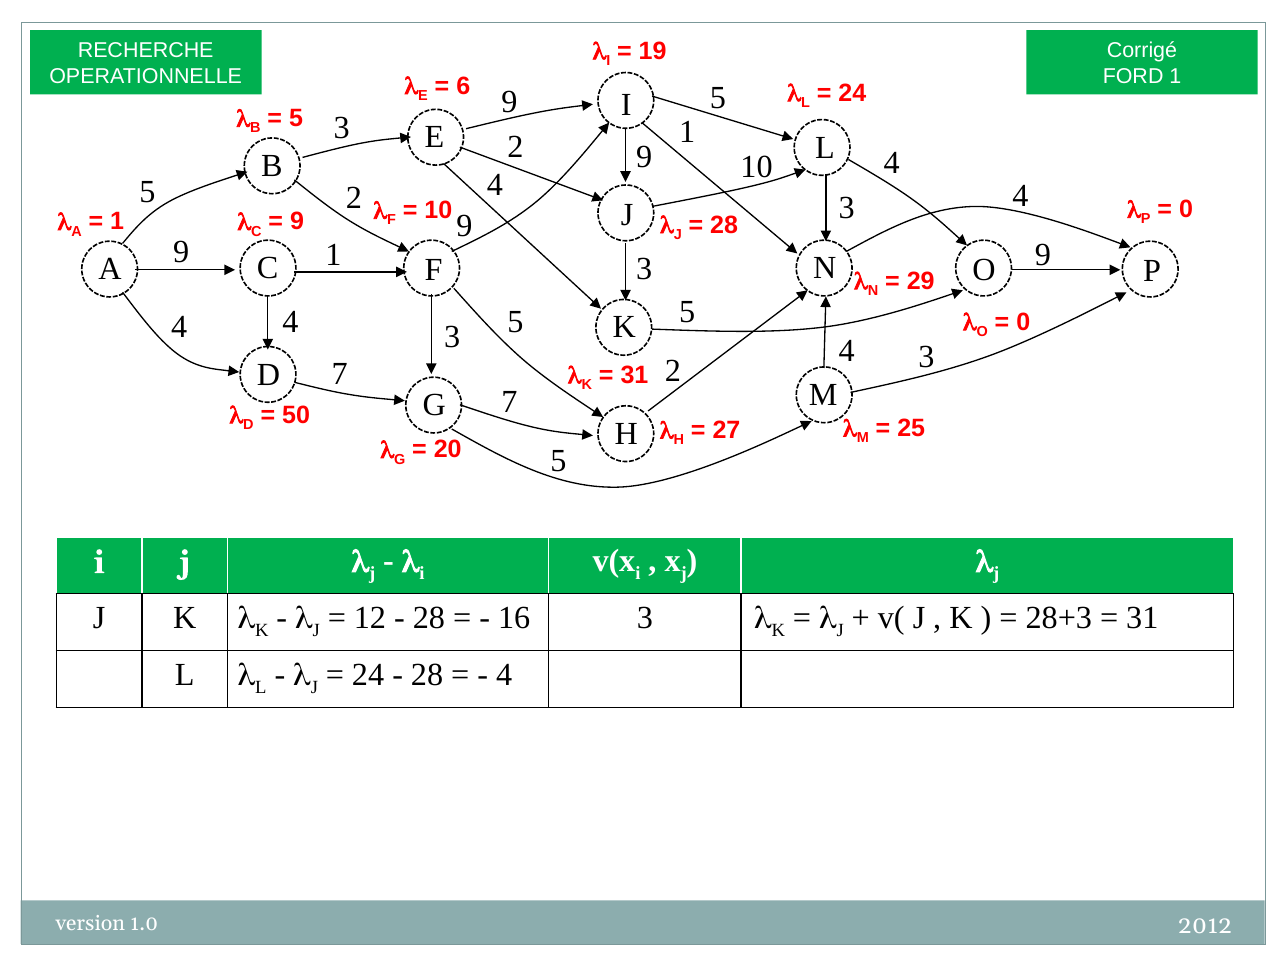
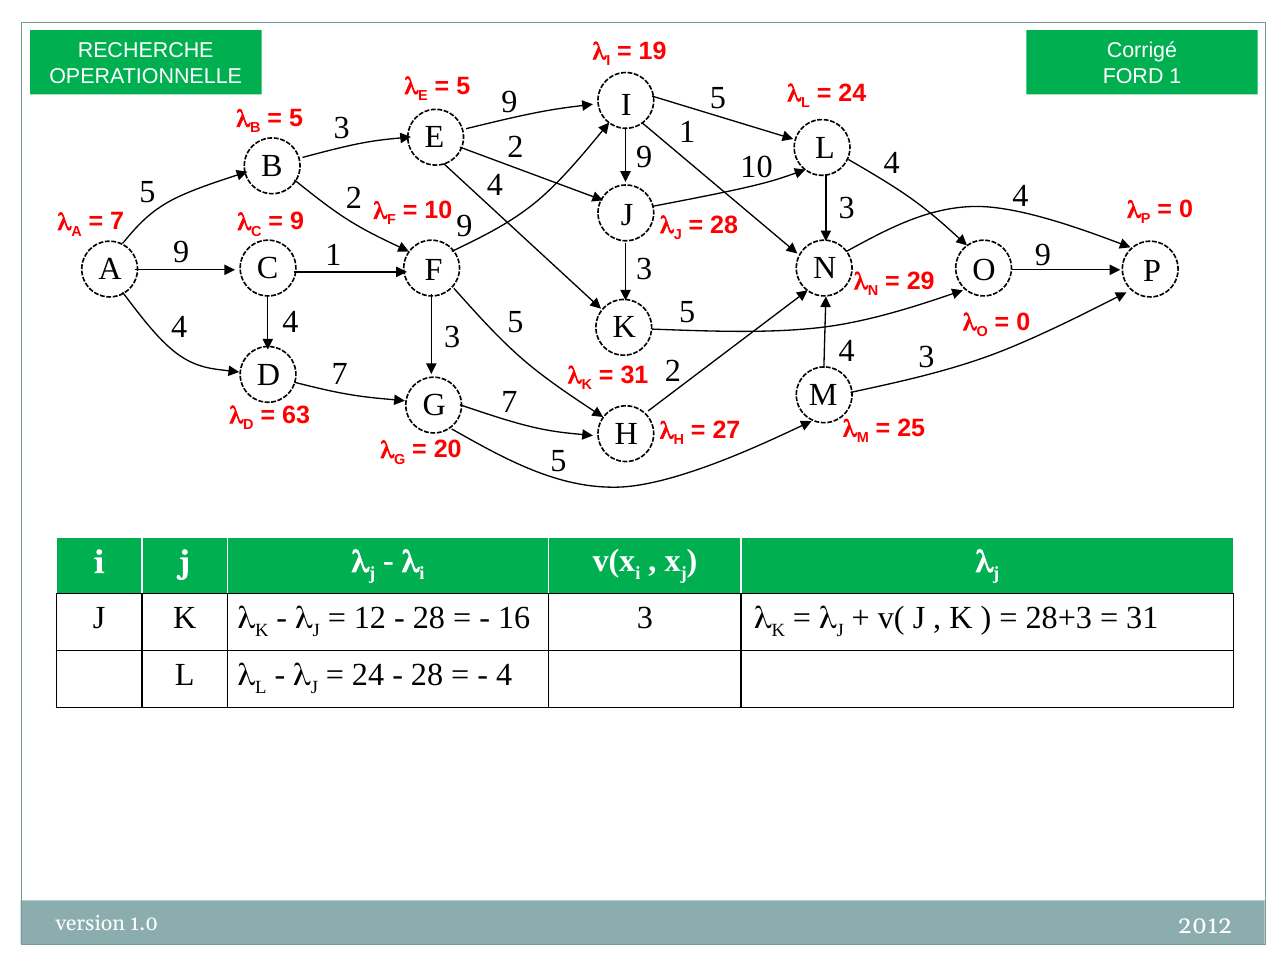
6 at (463, 86): 6 -> 5
1 at (117, 222): 1 -> 7
50: 50 -> 63
